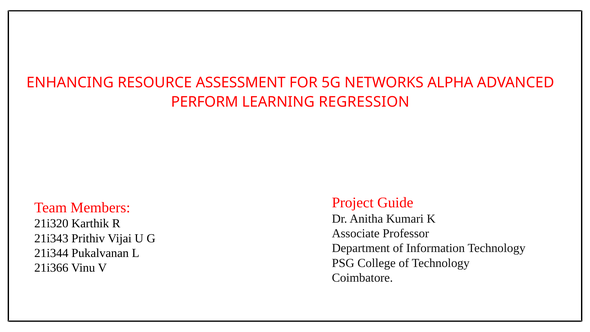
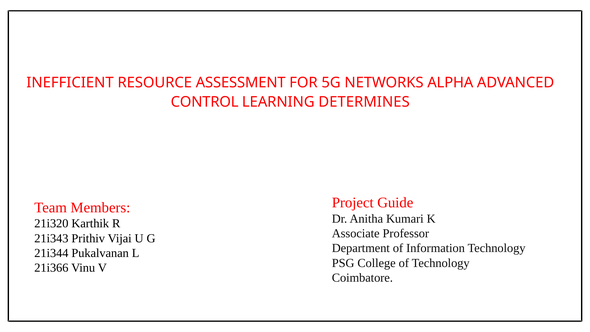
ENHANCING: ENHANCING -> INEFFICIENT
PERFORM: PERFORM -> CONTROL
REGRESSION: REGRESSION -> DETERMINES
